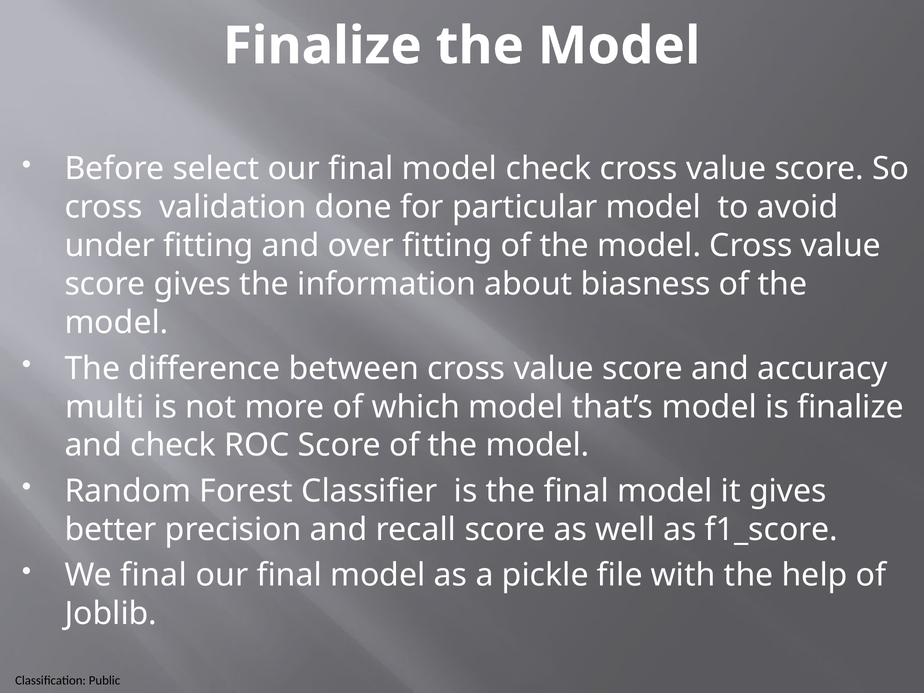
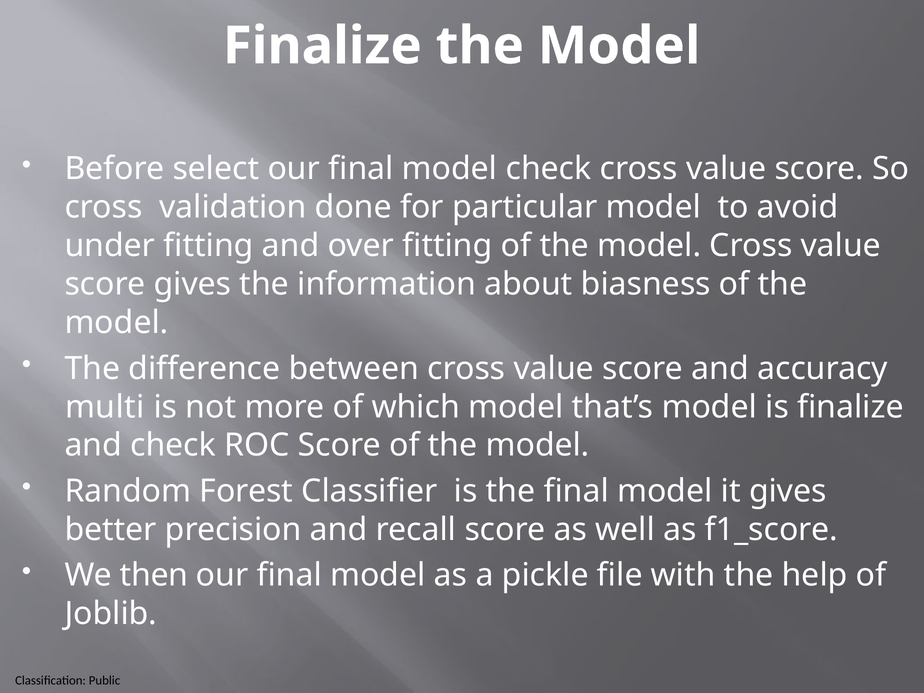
We final: final -> then
